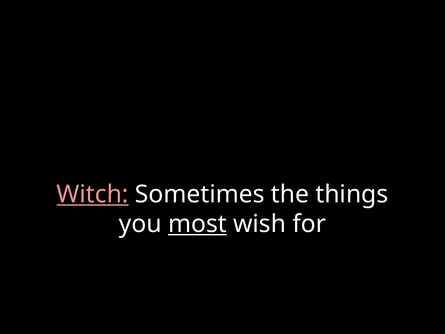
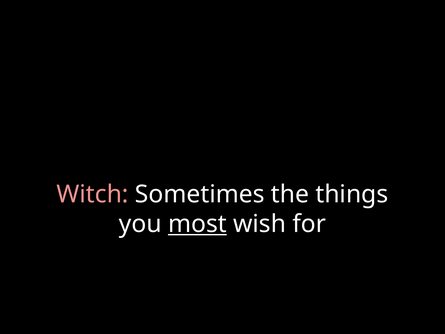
Witch underline: present -> none
